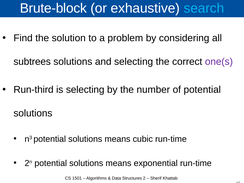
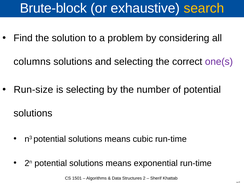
search colour: light blue -> yellow
subtrees: subtrees -> columns
Run-third: Run-third -> Run-size
